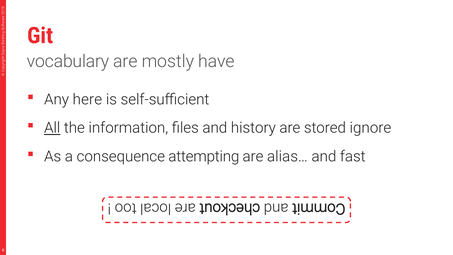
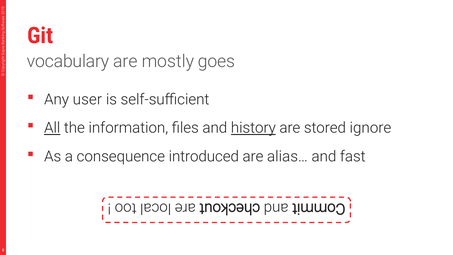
have: have -> goes
here: here -> user
history underline: none -> present
attempting: attempting -> introduced
